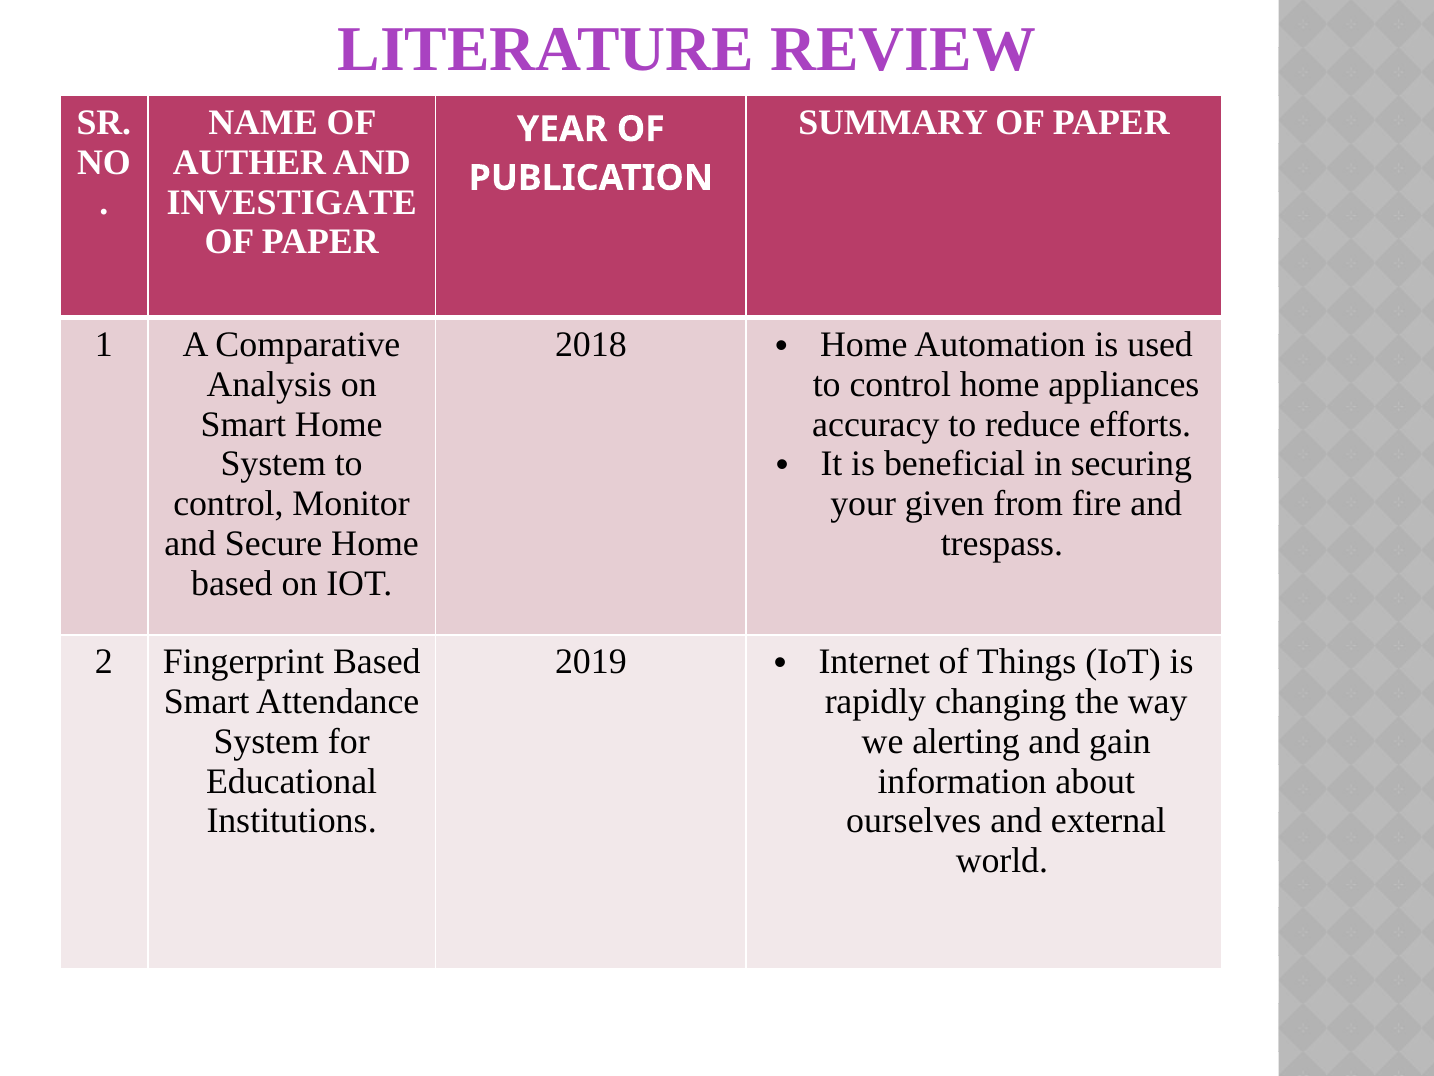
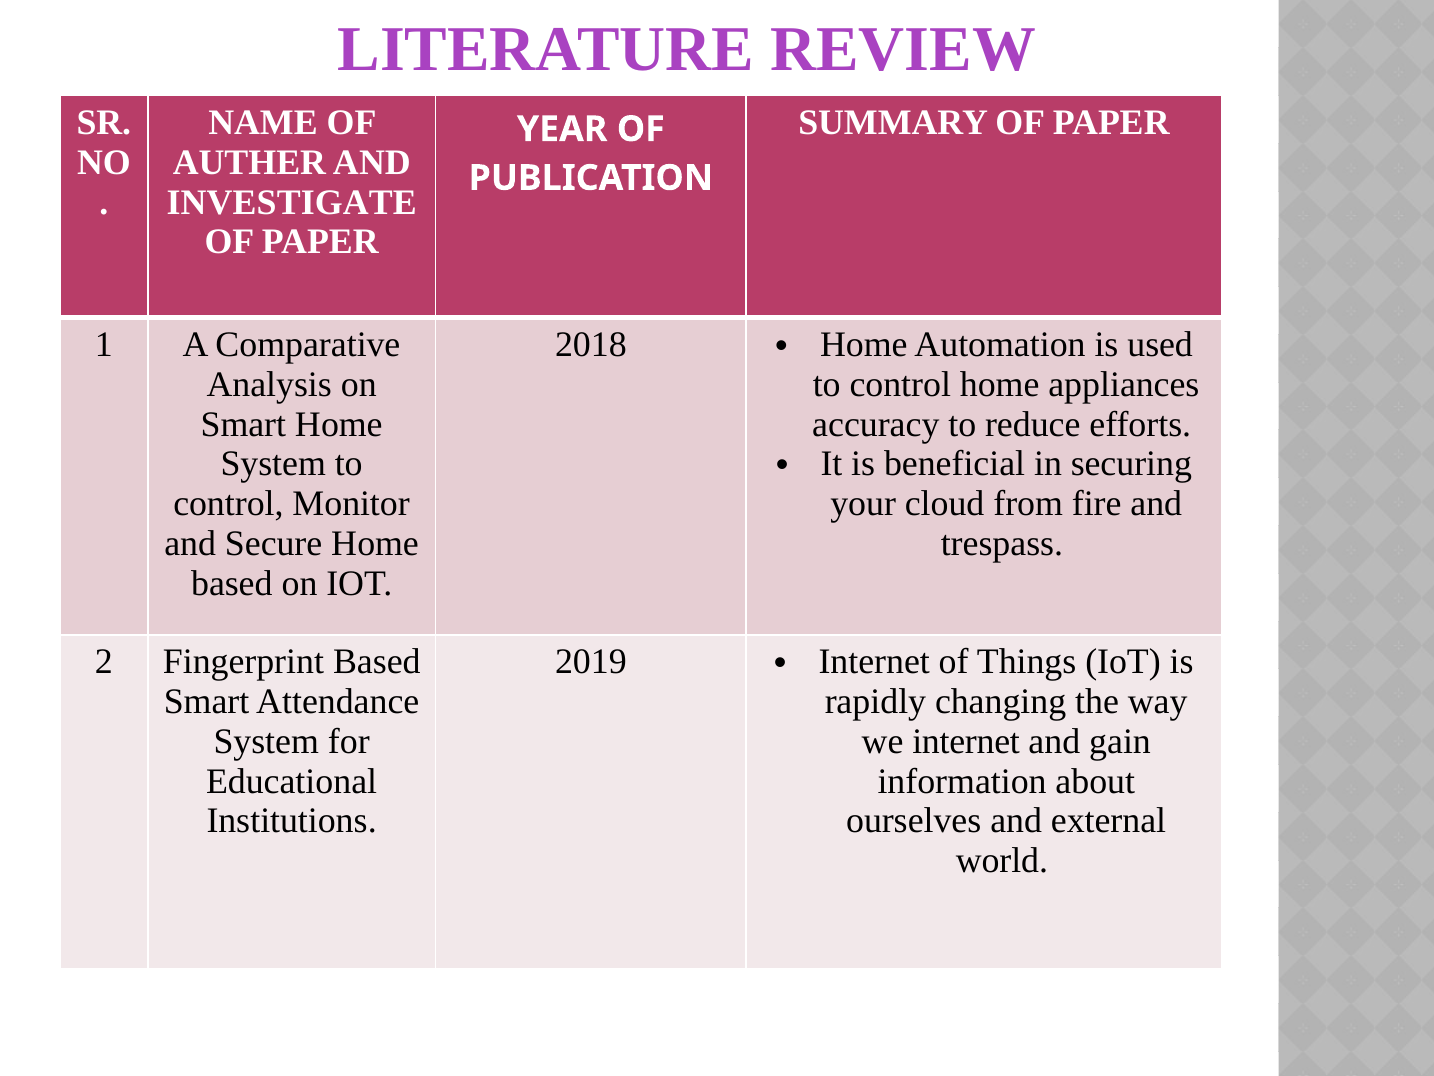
given: given -> cloud
we alerting: alerting -> internet
